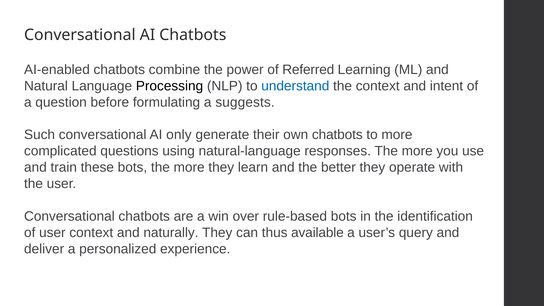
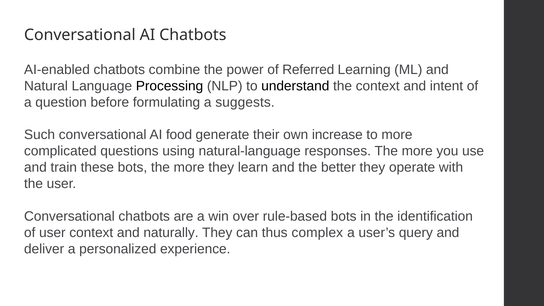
understand colour: blue -> black
only: only -> food
own chatbots: chatbots -> increase
available: available -> complex
